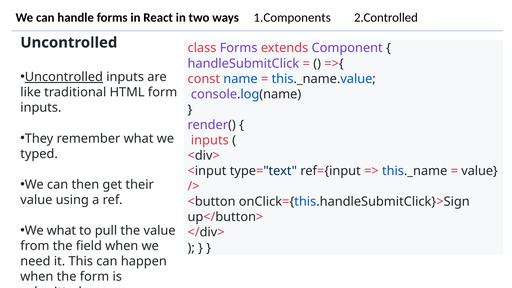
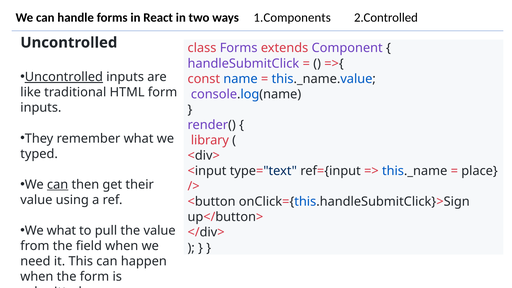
inputs at (210, 140): inputs -> library
value at (480, 171): value -> place
can at (58, 185) underline: none -> present
